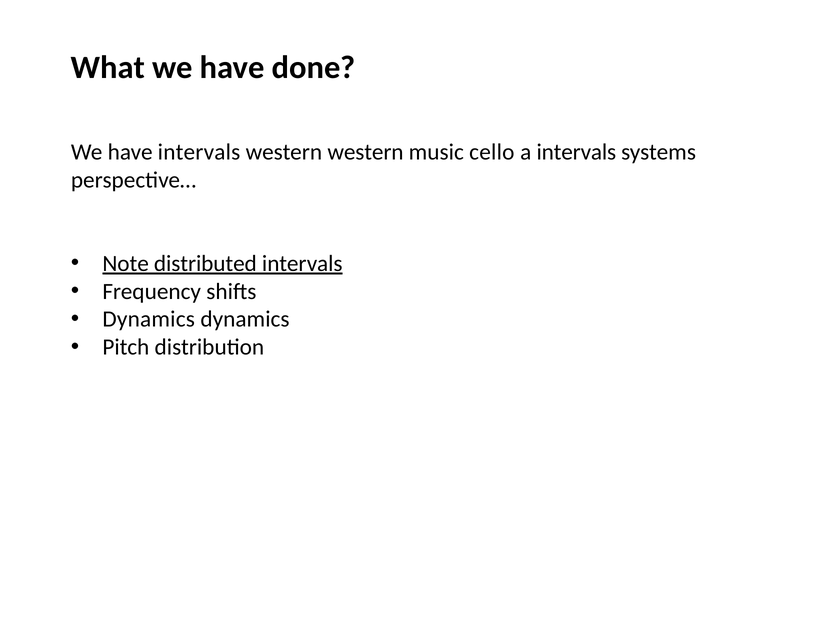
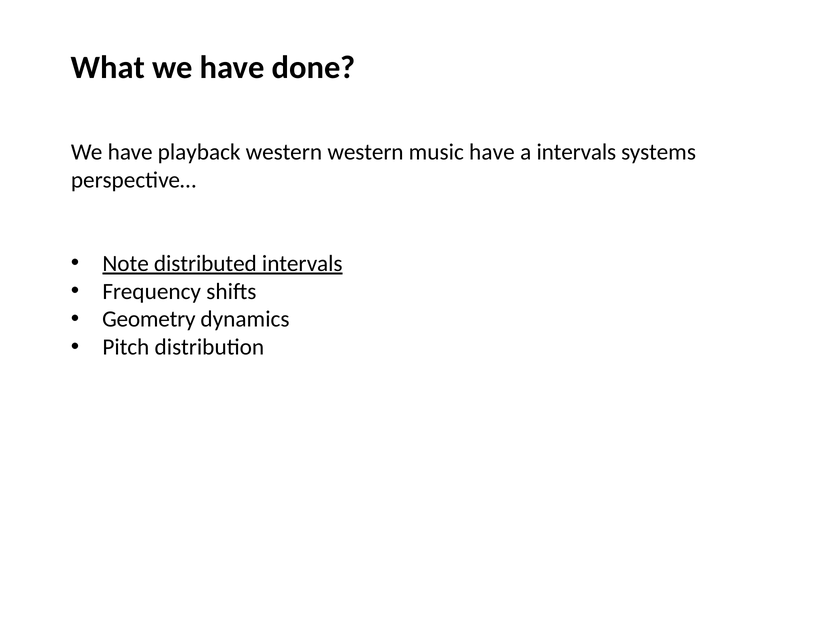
have intervals: intervals -> playback
music cello: cello -> have
Dynamics at (149, 320): Dynamics -> Geometry
